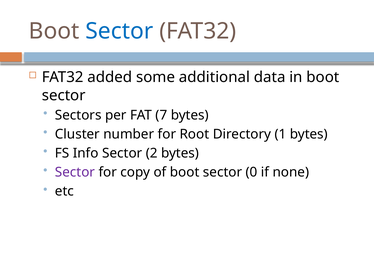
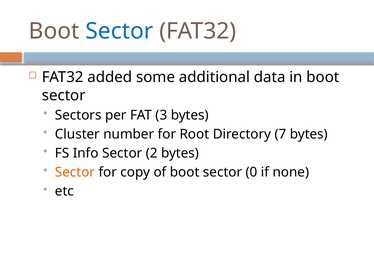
7: 7 -> 3
1: 1 -> 7
Sector at (75, 173) colour: purple -> orange
